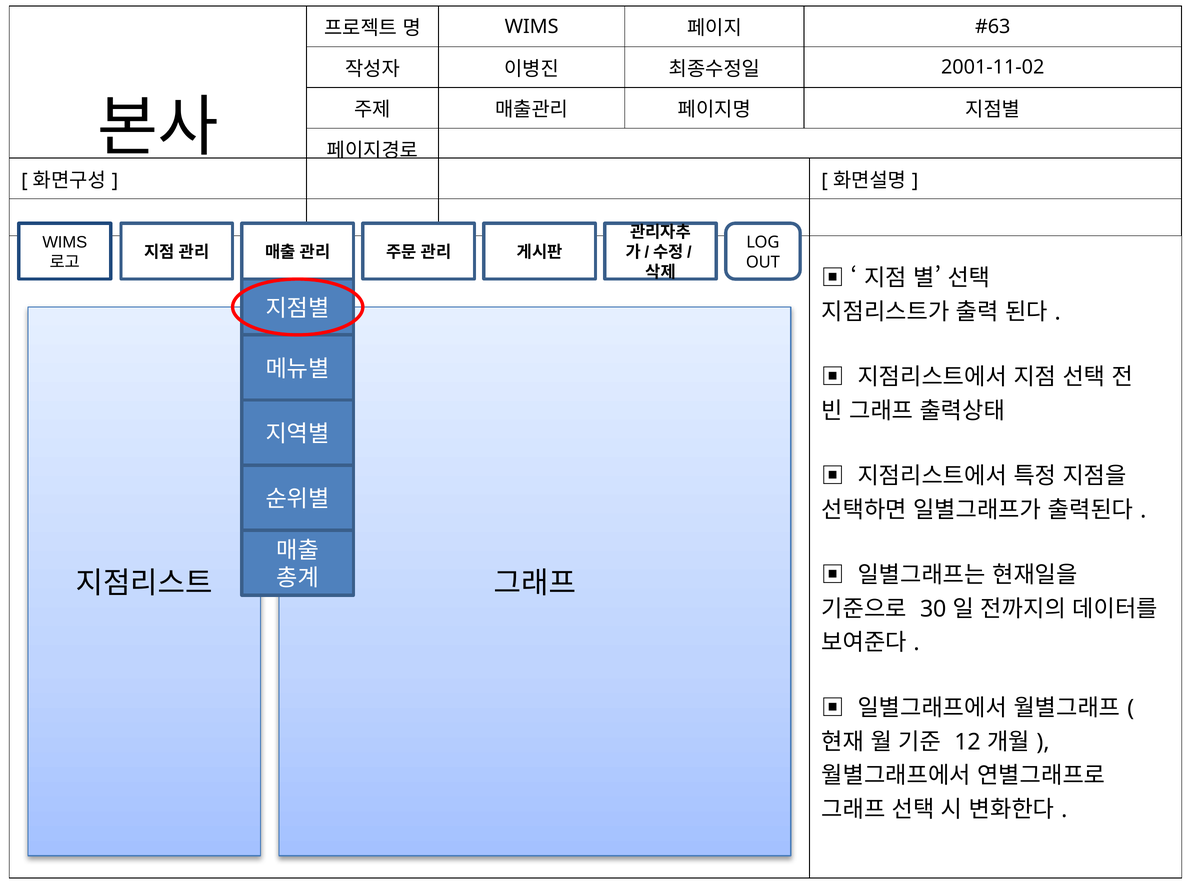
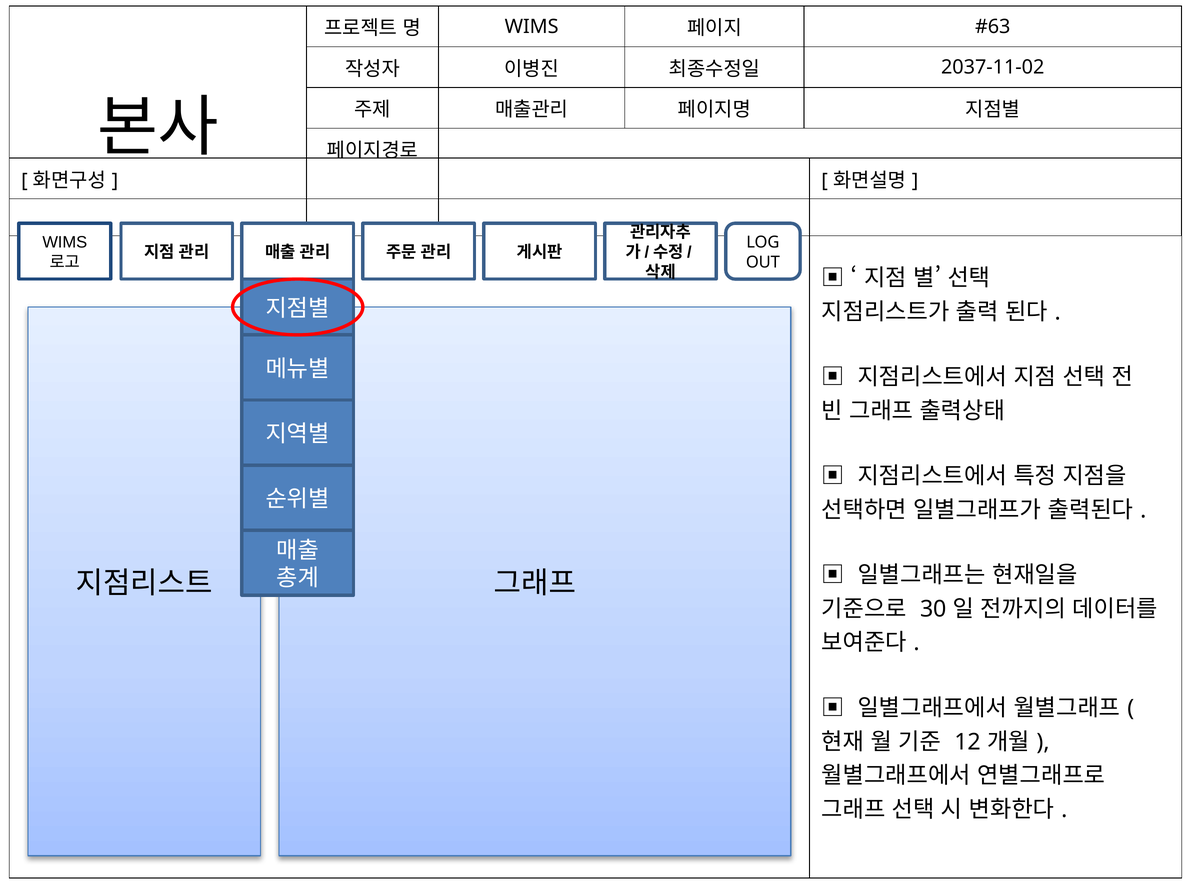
2001-11-02: 2001-11-02 -> 2037-11-02
